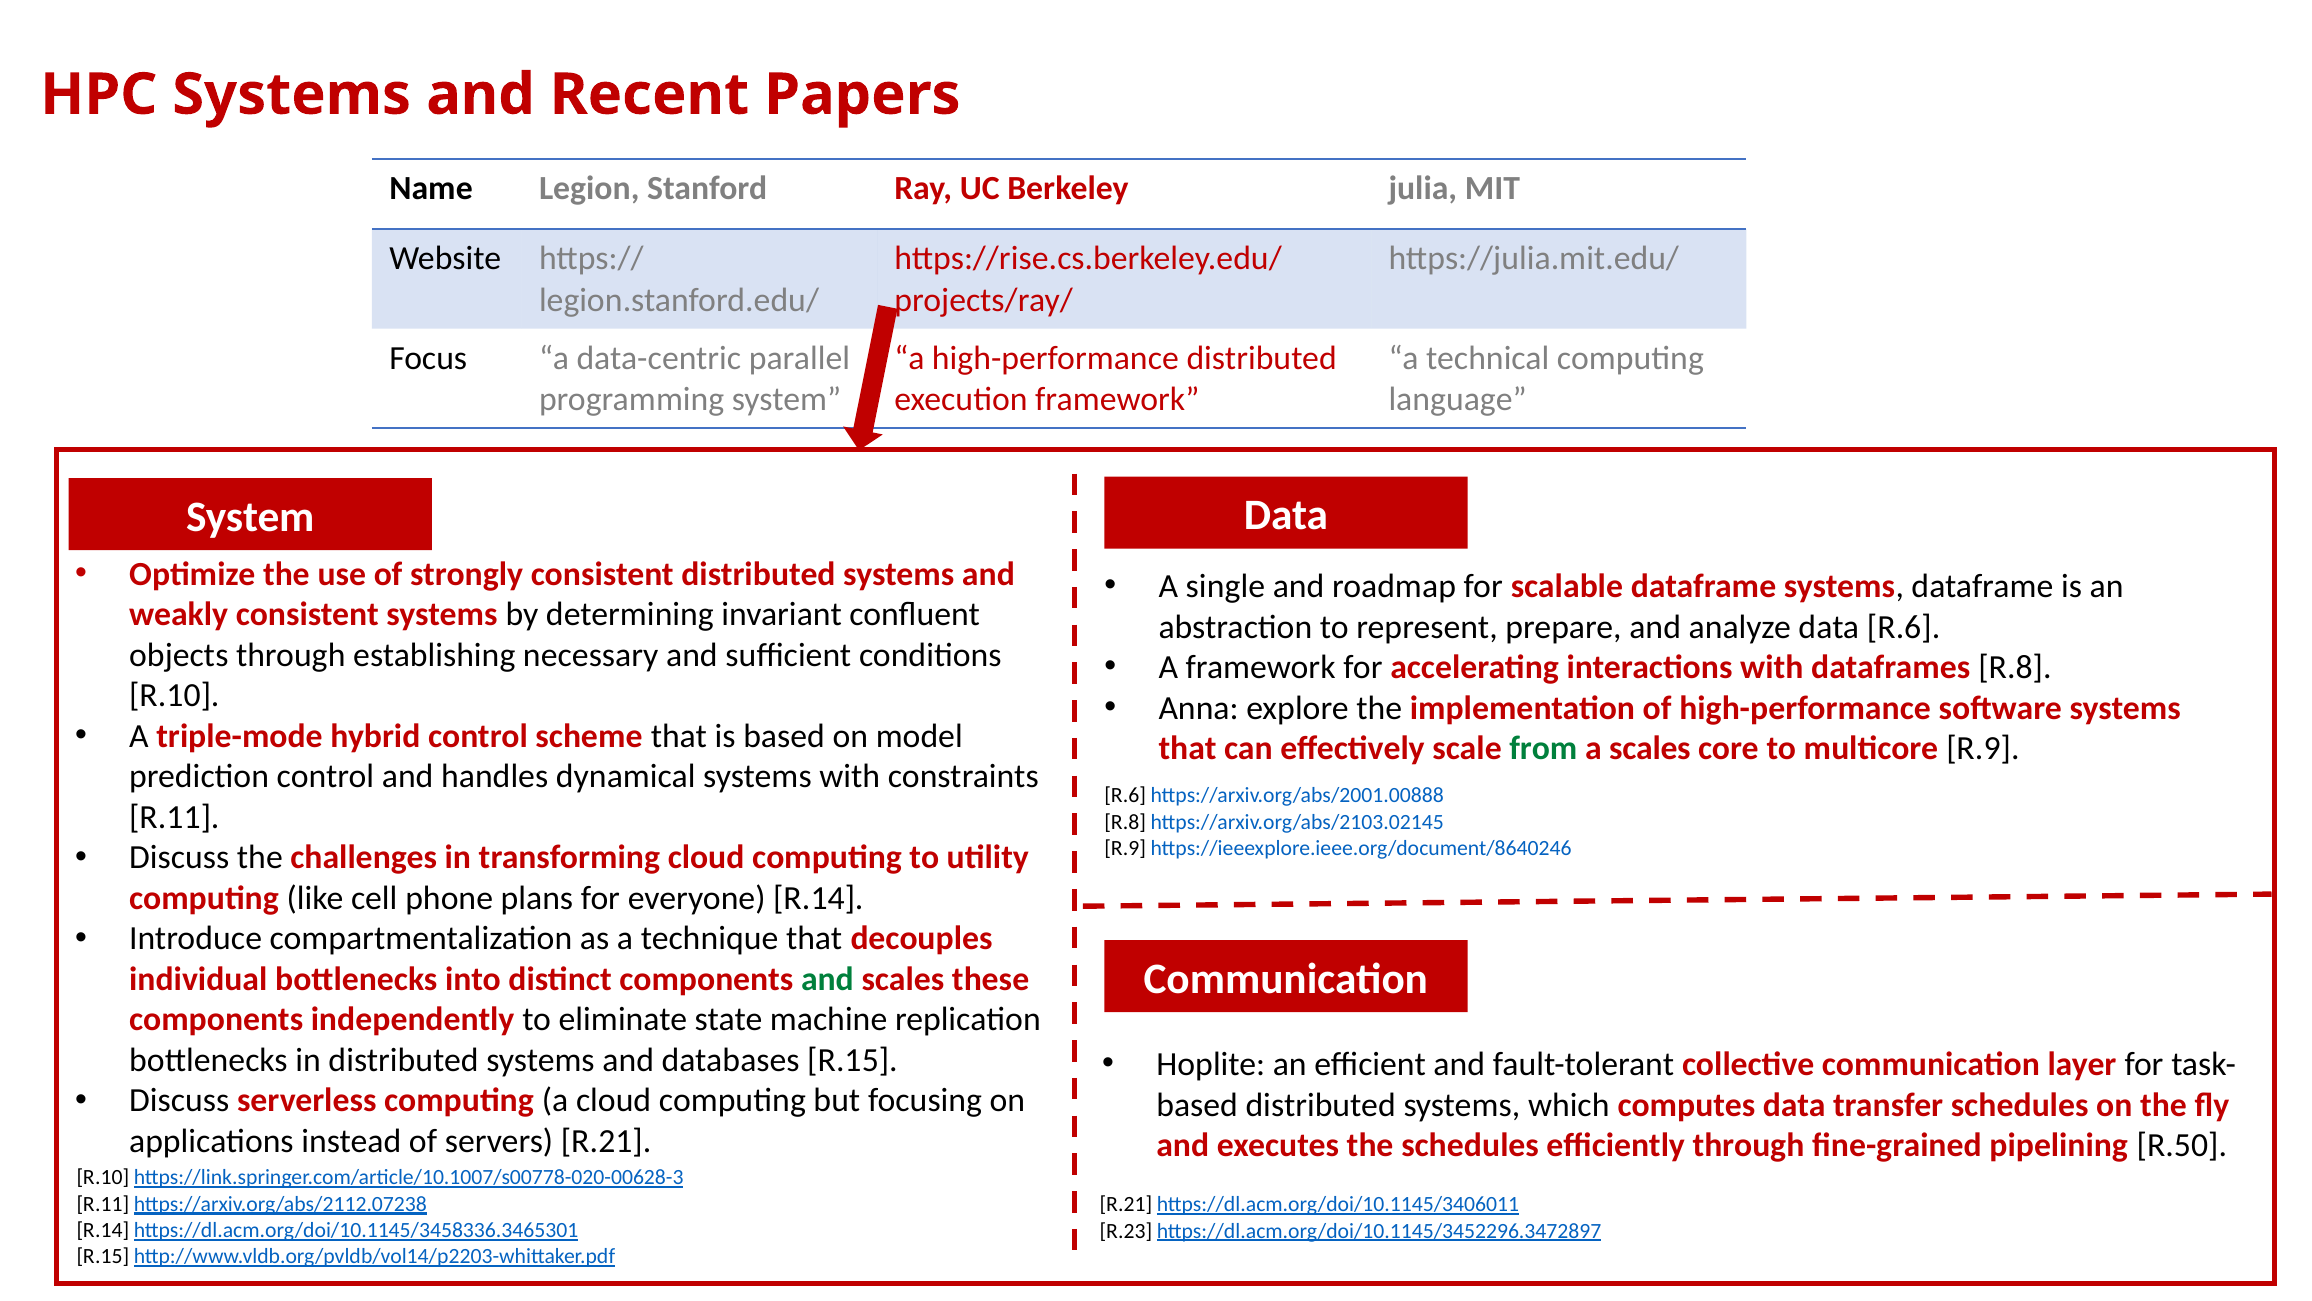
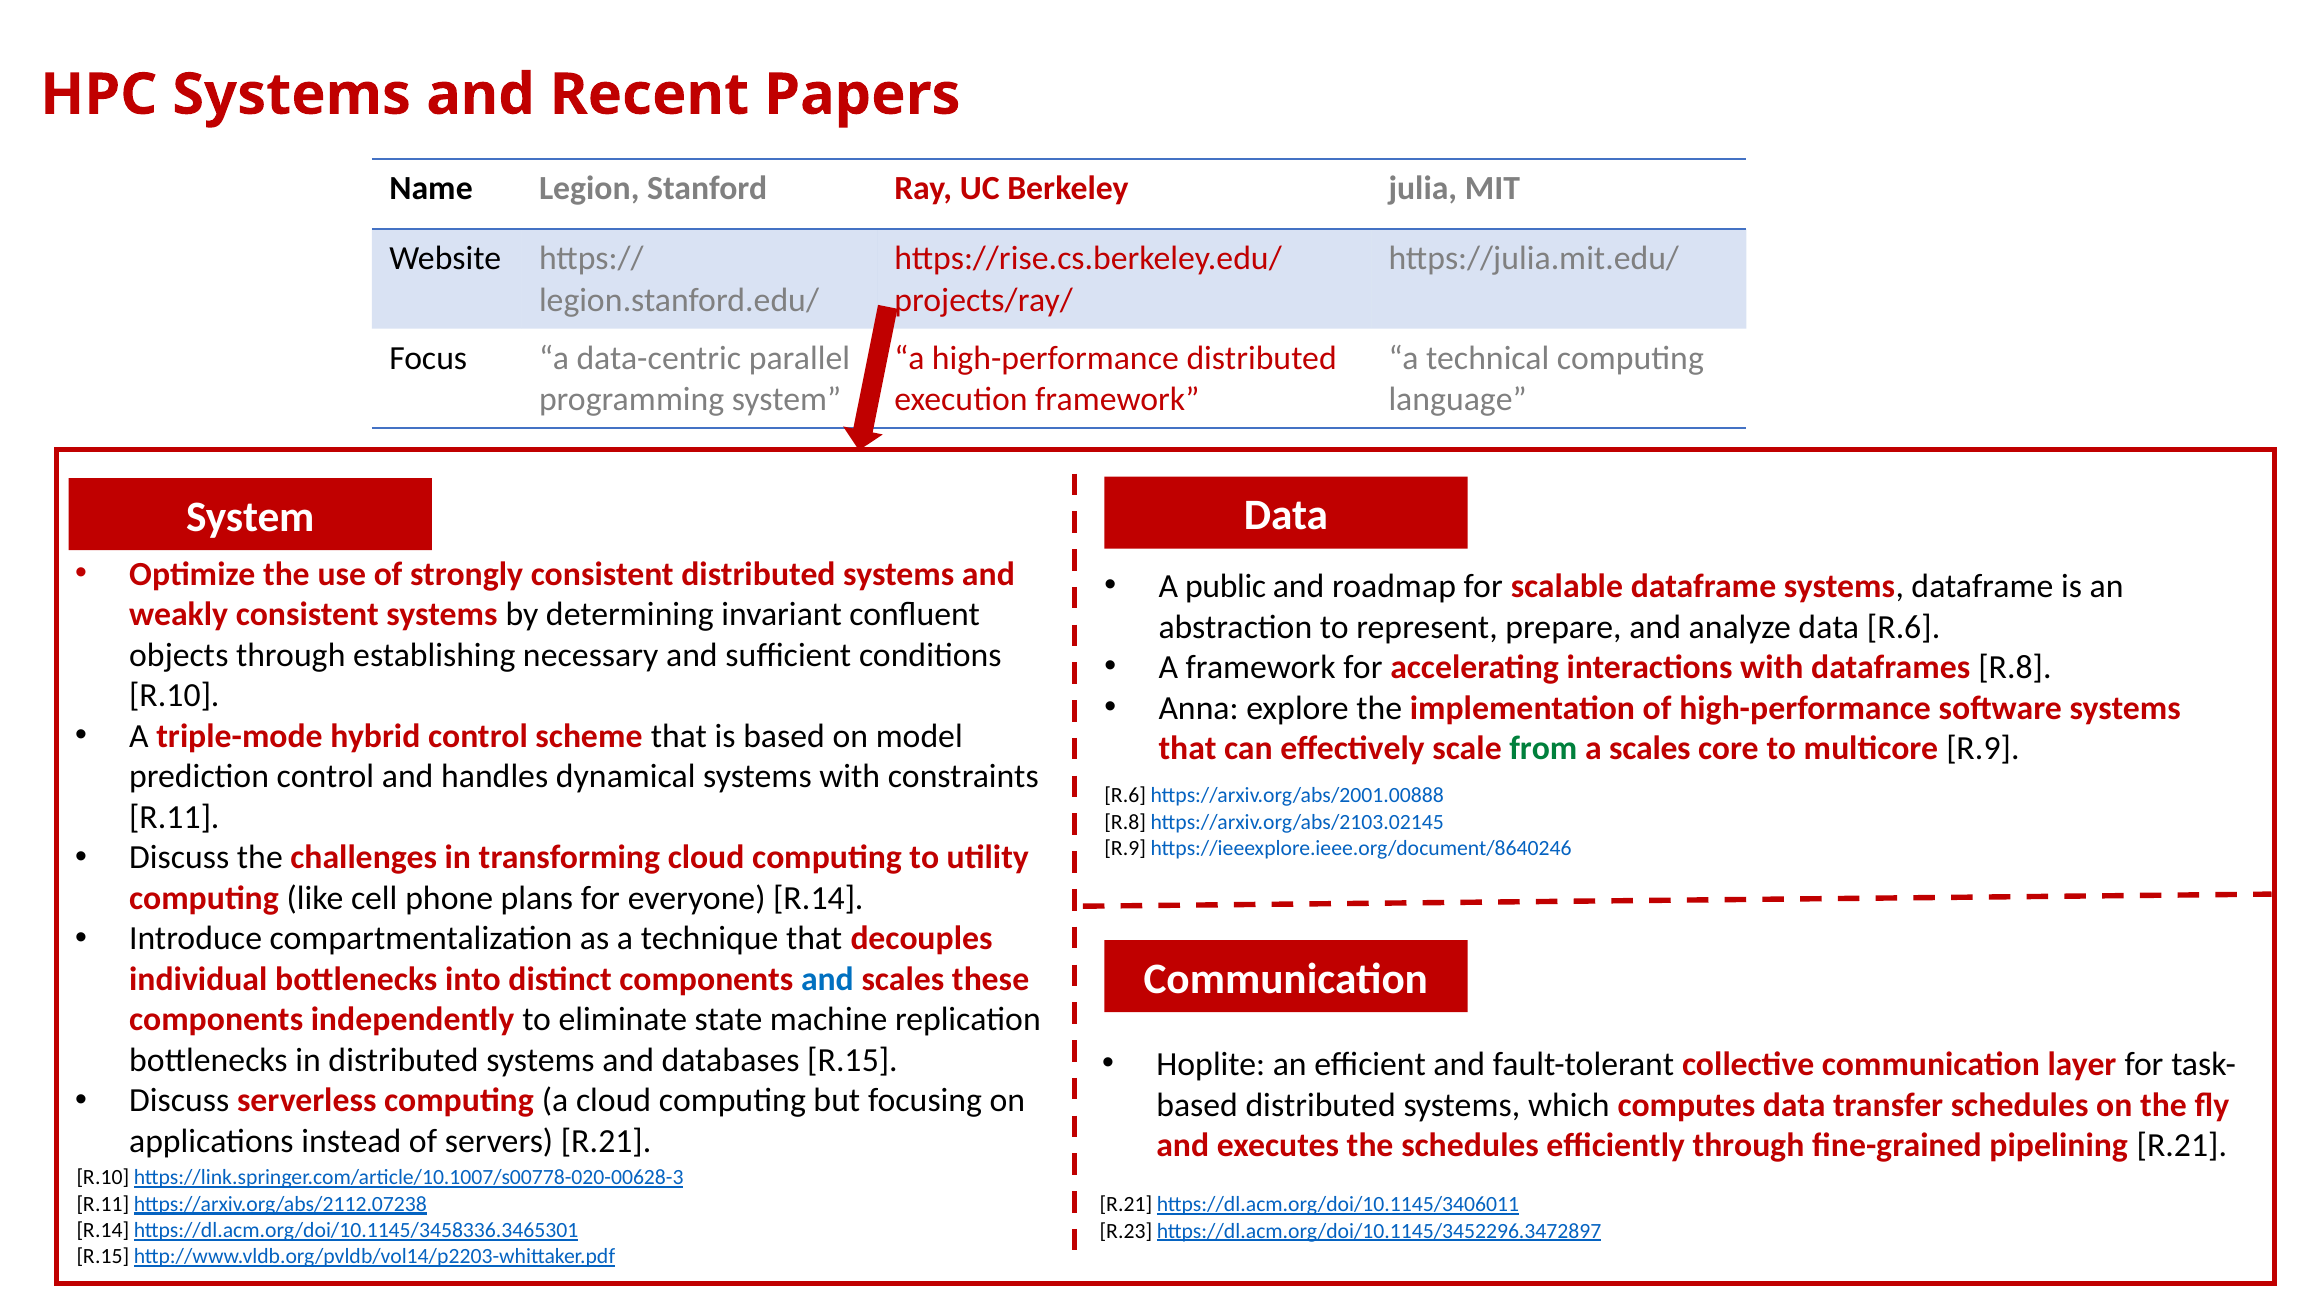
single: single -> public
and at (827, 979) colour: green -> blue
pipelining R.50: R.50 -> R.21
